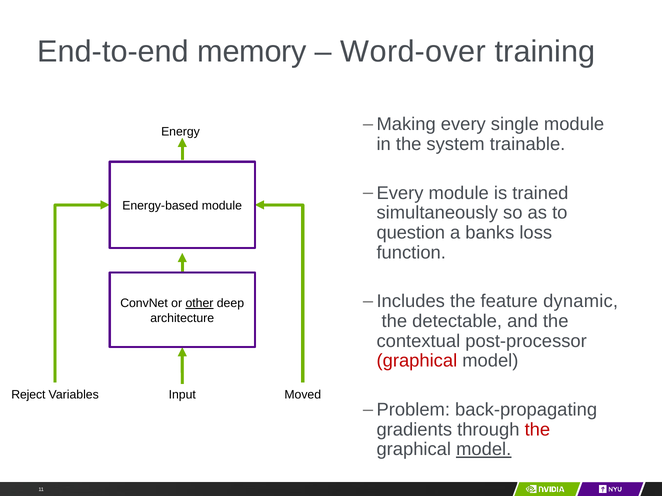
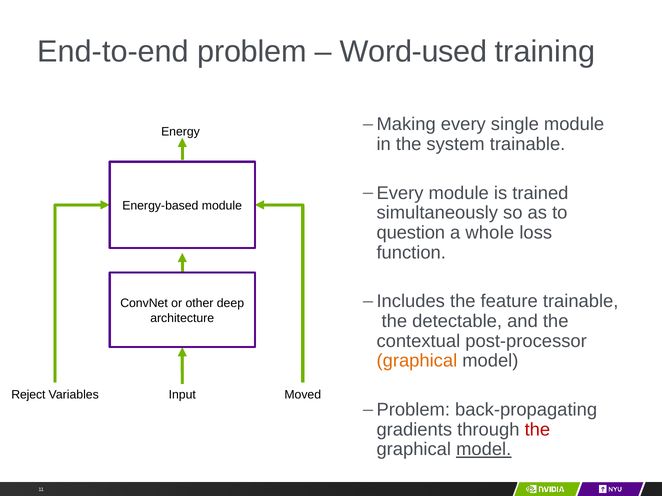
End-to-end memory: memory -> problem
Word-over: Word-over -> Word-used
banks: banks -> whole
feature dynamic: dynamic -> trainable
other underline: present -> none
graphical at (417, 361) colour: red -> orange
